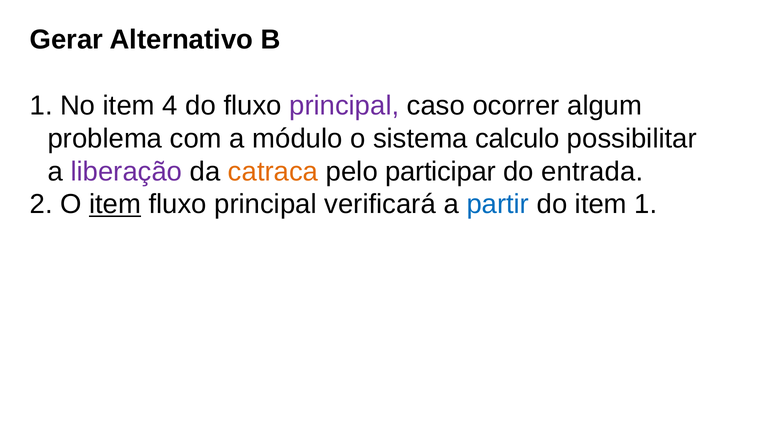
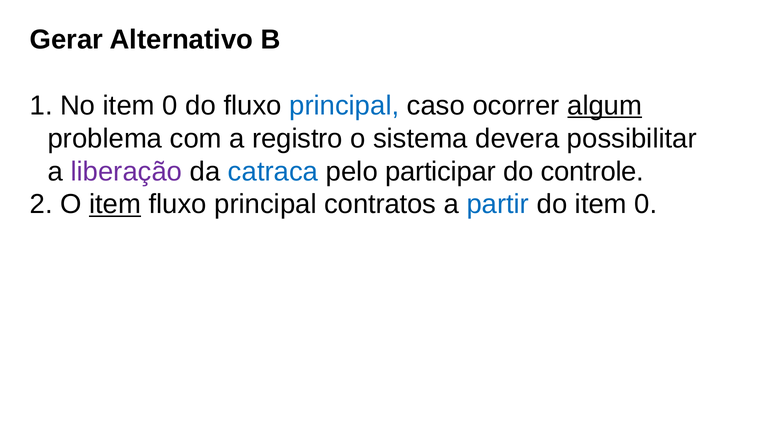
No item 4: 4 -> 0
principal at (344, 106) colour: purple -> blue
algum underline: none -> present
módulo: módulo -> registro
calculo: calculo -> devera
catraca colour: orange -> blue
entrada: entrada -> controle
verificará: verificará -> contratos
do item 1: 1 -> 0
